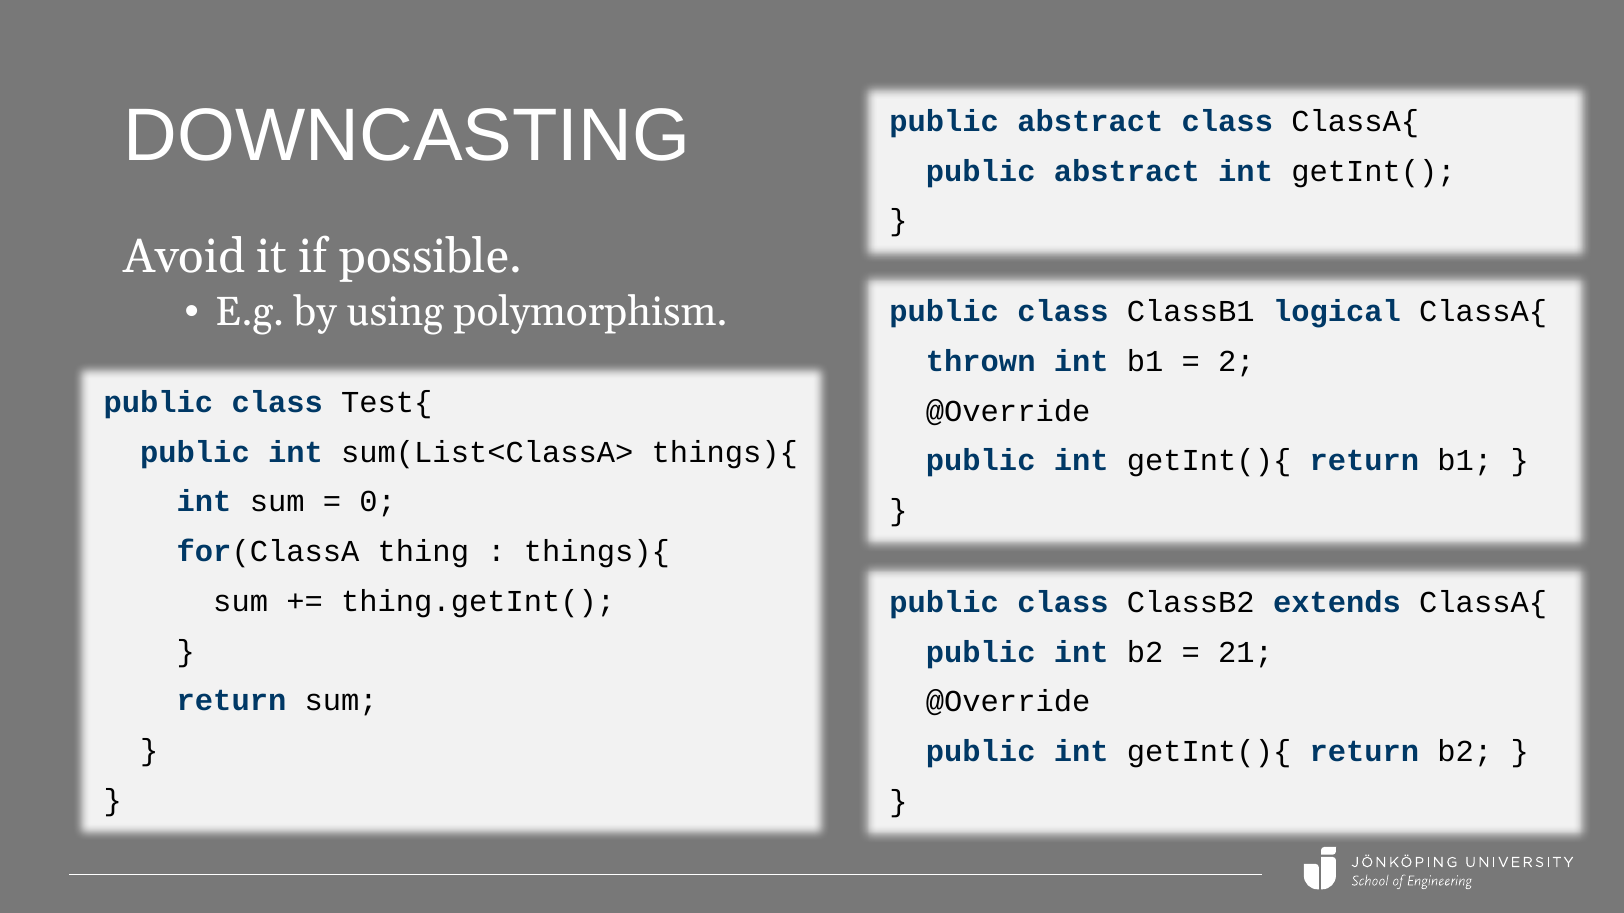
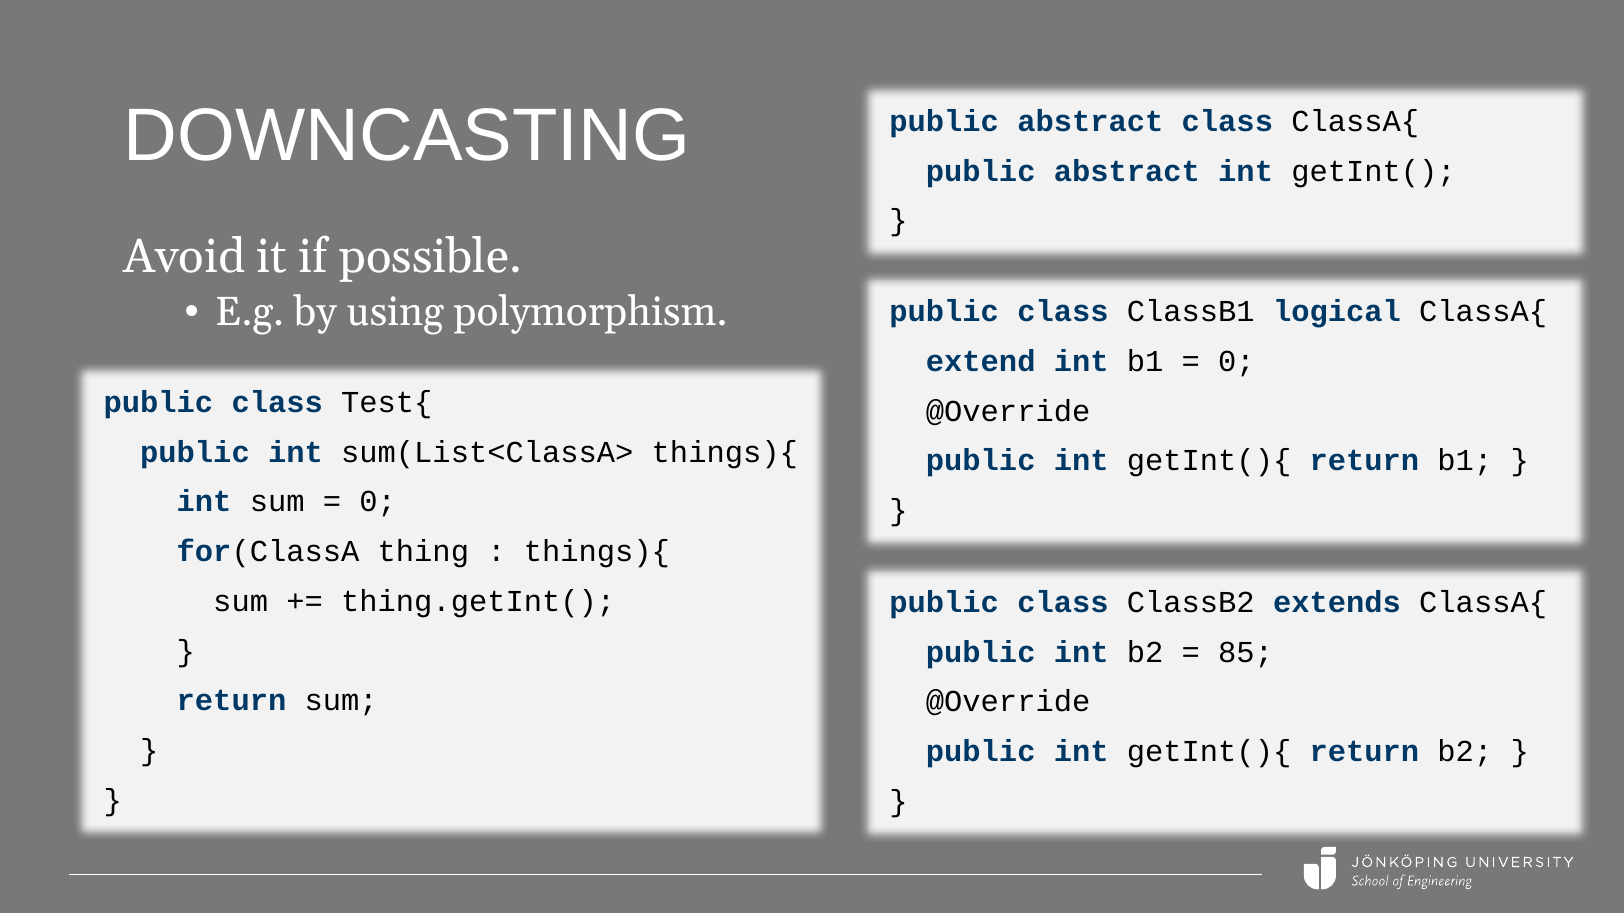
thrown: thrown -> extend
2 at (1236, 361): 2 -> 0
21: 21 -> 85
